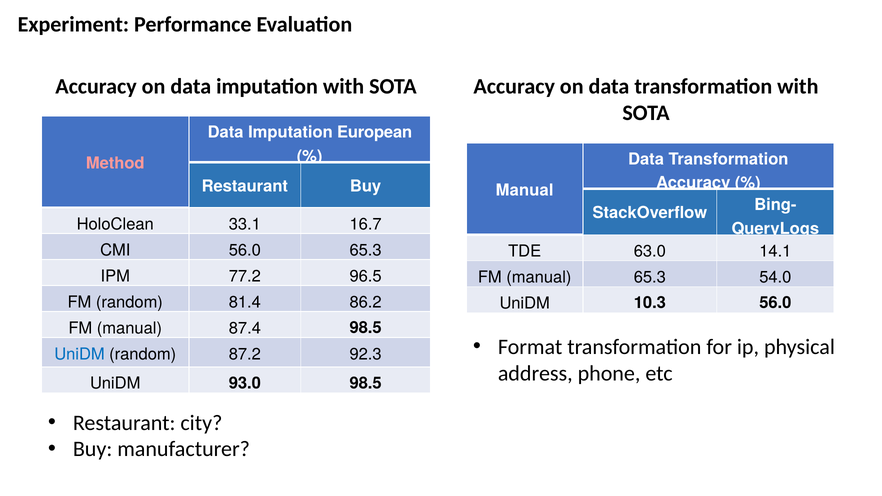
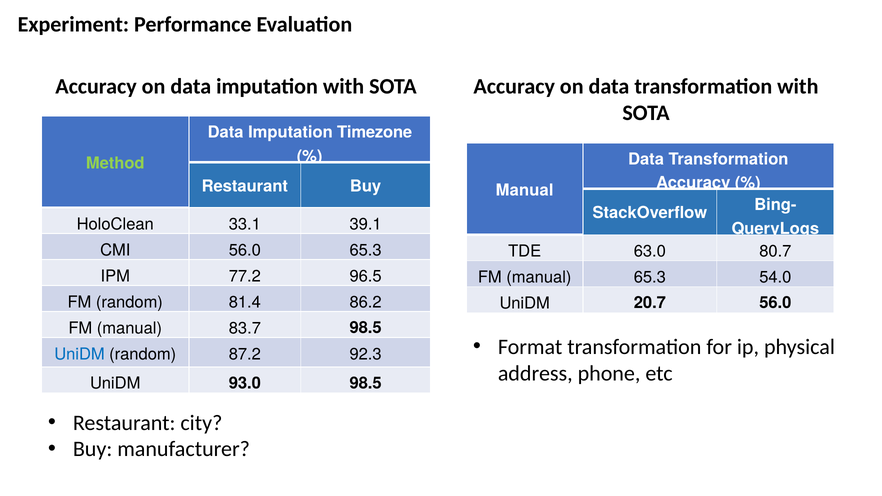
European: European -> Timezone
Method colour: pink -> light green
16.7: 16.7 -> 39.1
14.1: 14.1 -> 80.7
10.3: 10.3 -> 20.7
87.4: 87.4 -> 83.7
